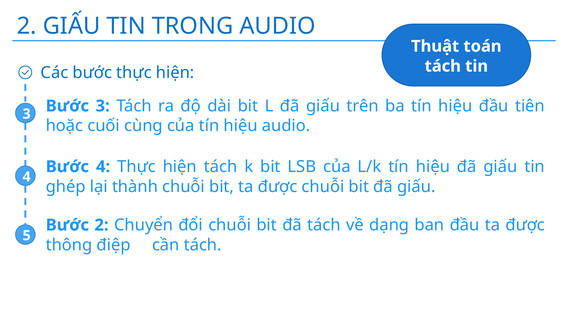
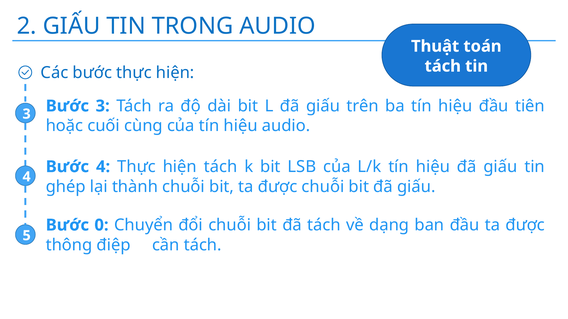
Bước 2: 2 -> 0
